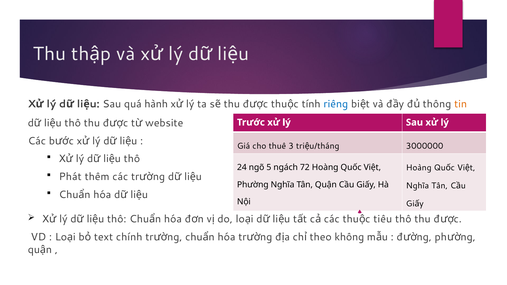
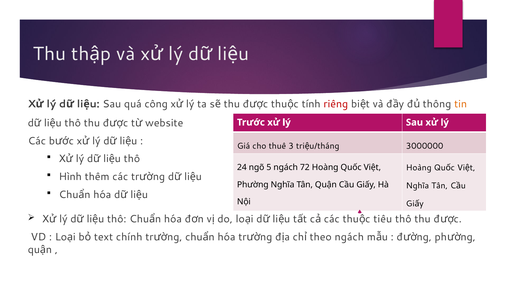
hành: hành -> công
riêng colour: blue -> red
Phát: Phát -> Hình
theo không: không -> ngách
